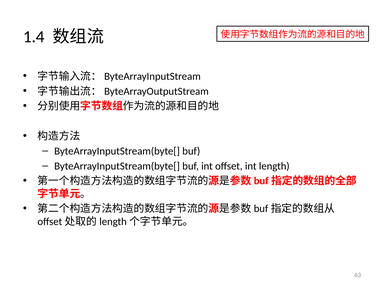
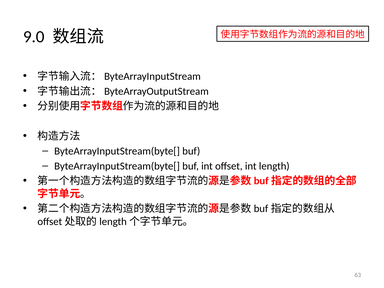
1.4: 1.4 -> 9.0
